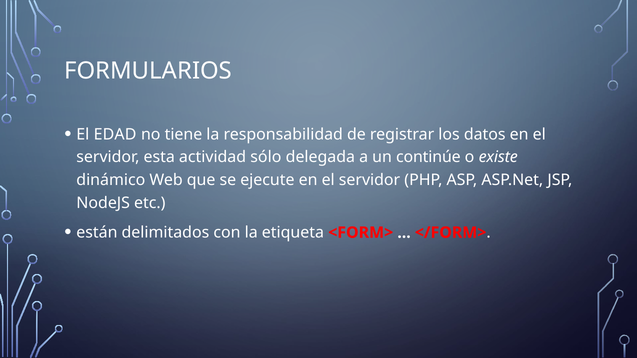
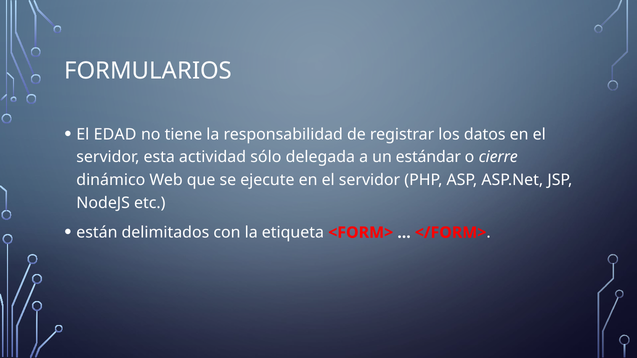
continúe: continúe -> estándar
existe: existe -> cierre
